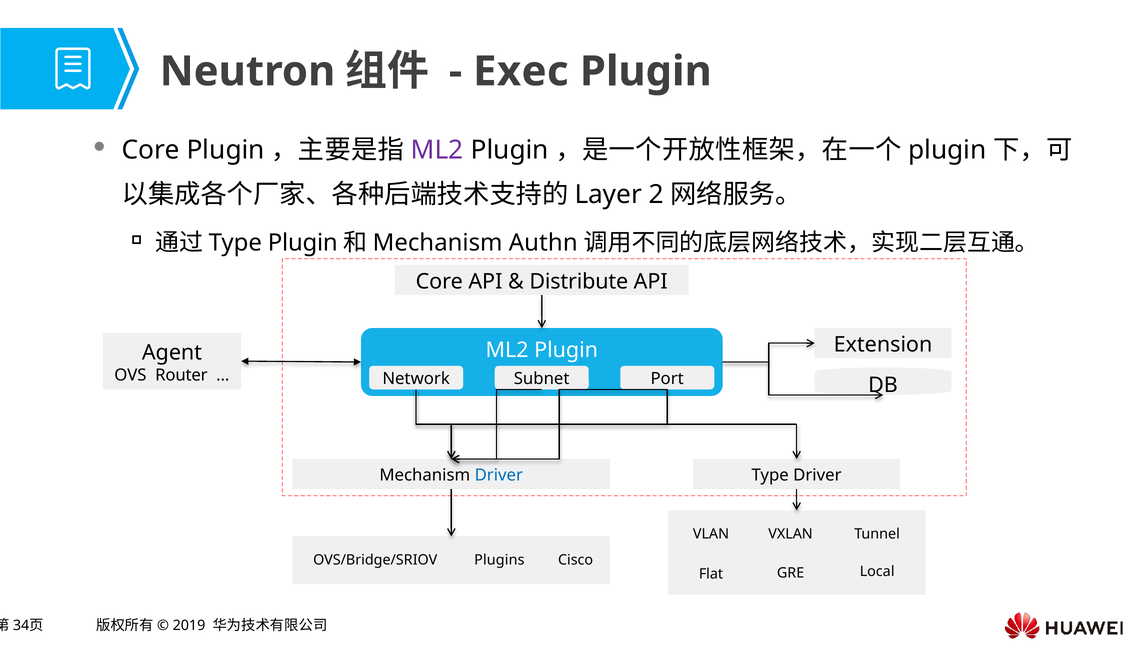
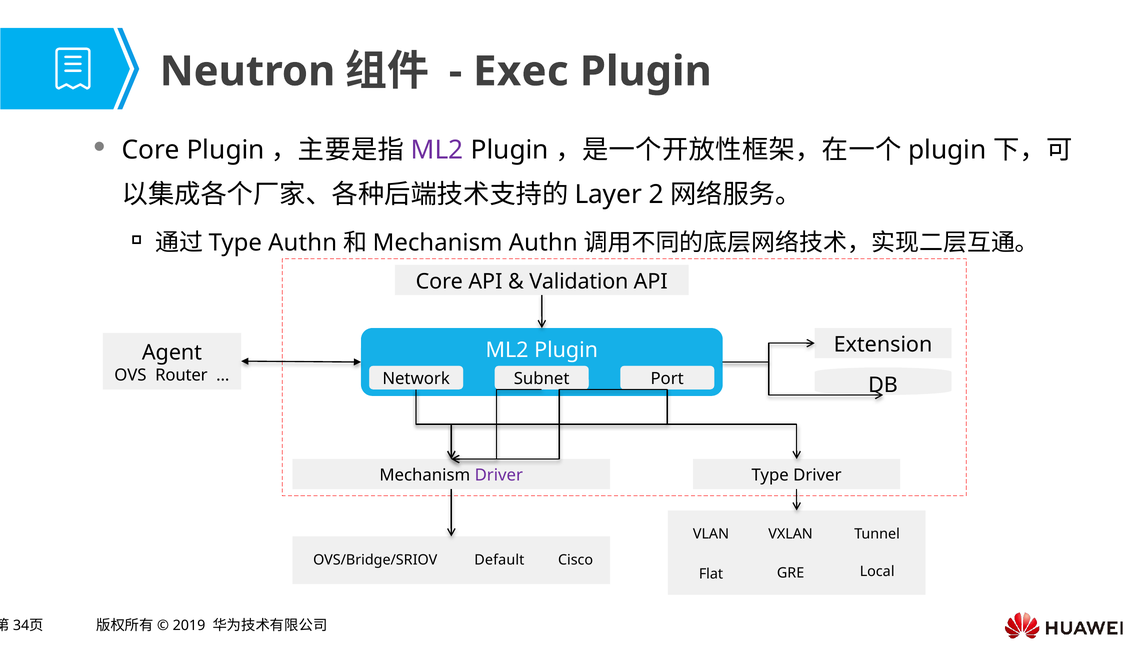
Type Plugin: Plugin -> Authn
Distribute: Distribute -> Validation
Driver at (499, 475) colour: blue -> purple
Plugins: Plugins -> Default
